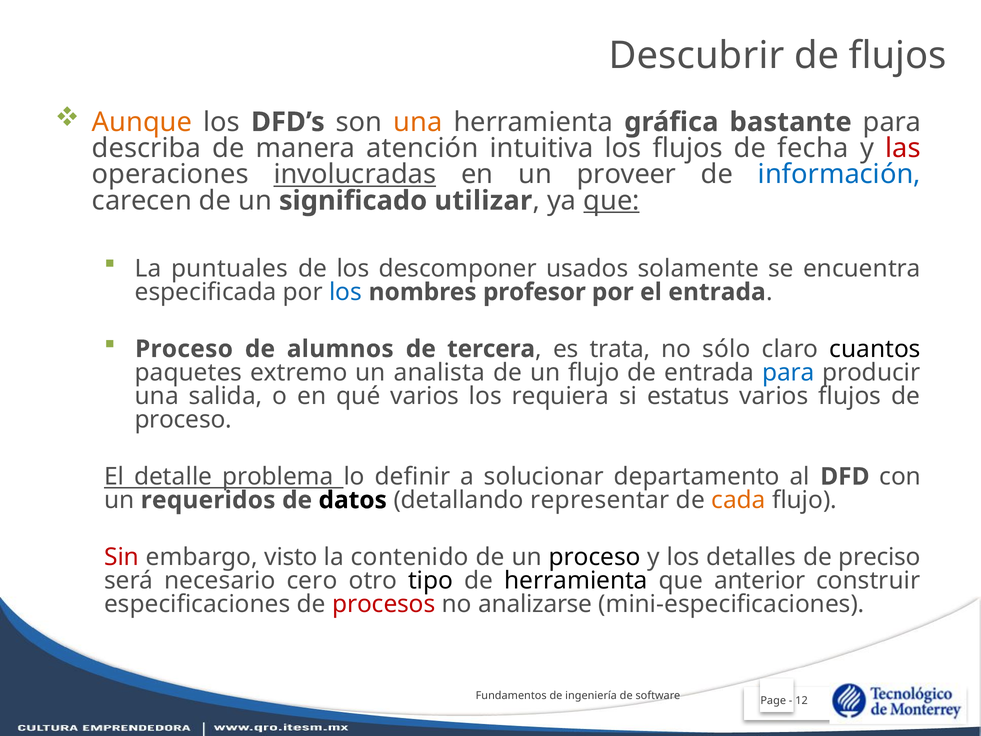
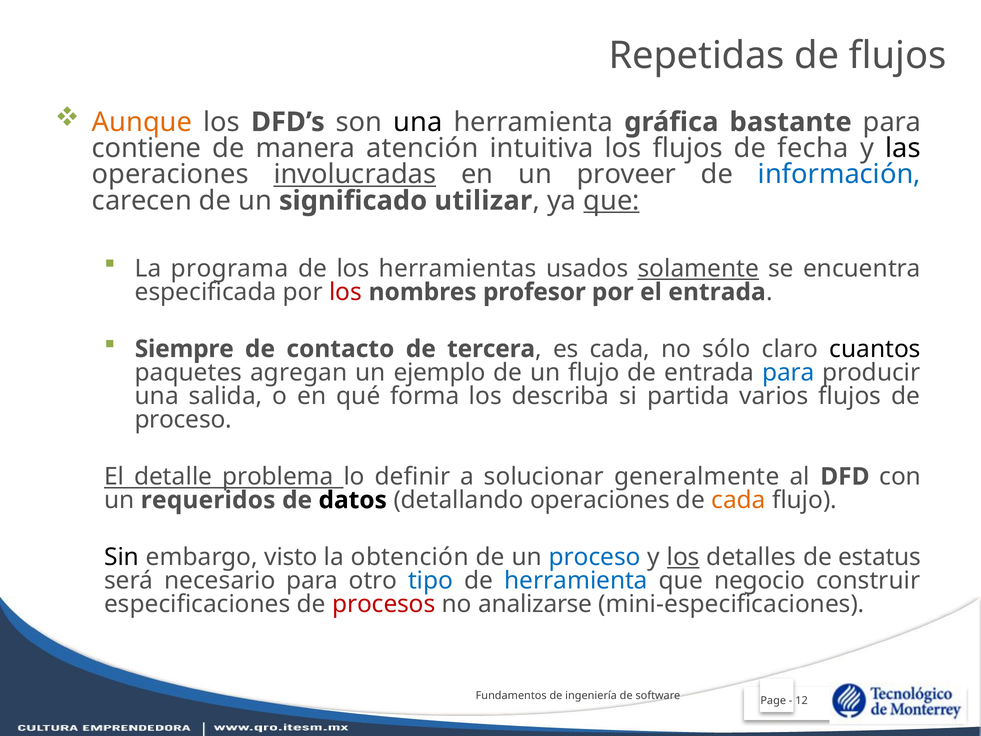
Descubrir: Descubrir -> Repetidas
una at (418, 122) colour: orange -> black
describa: describa -> contiene
las colour: red -> black
puntuales: puntuales -> programa
descomponer: descomponer -> herramientas
solamente underline: none -> present
los at (346, 292) colour: blue -> red
Proceso at (184, 349): Proceso -> Siempre
alumnos: alumnos -> contacto
es trata: trata -> cada
extremo: extremo -> agregan
analista: analista -> ejemplo
qué varios: varios -> forma
requiera: requiera -> describa
estatus: estatus -> partida
departamento: departamento -> generalmente
detallando representar: representar -> operaciones
Sin colour: red -> black
contenido: contenido -> obtención
proceso at (595, 557) colour: black -> blue
los at (683, 557) underline: none -> present
preciso: preciso -> estatus
necesario cero: cero -> para
tipo colour: black -> blue
herramienta at (576, 580) colour: black -> blue
anterior: anterior -> negocio
